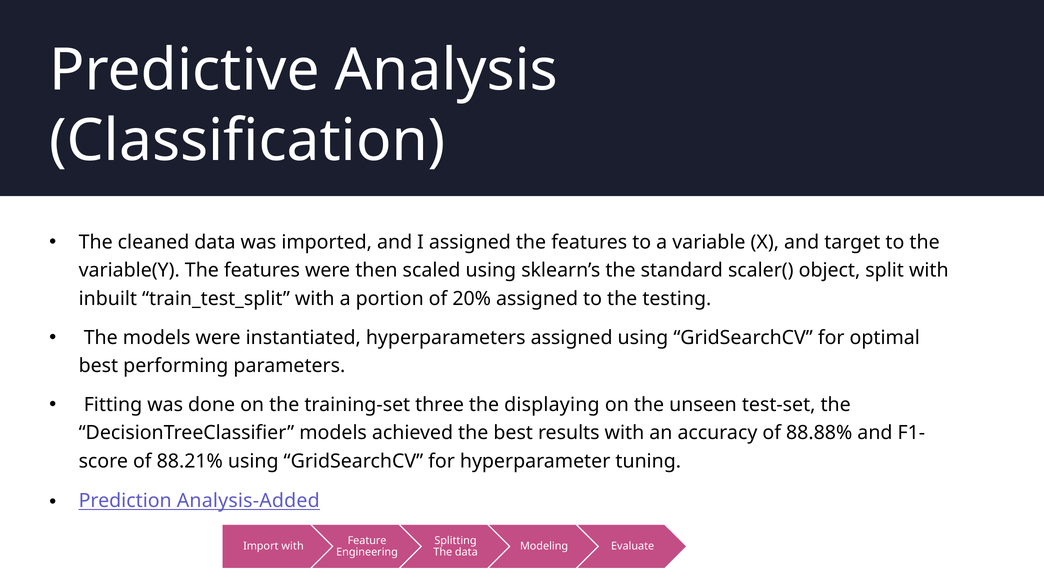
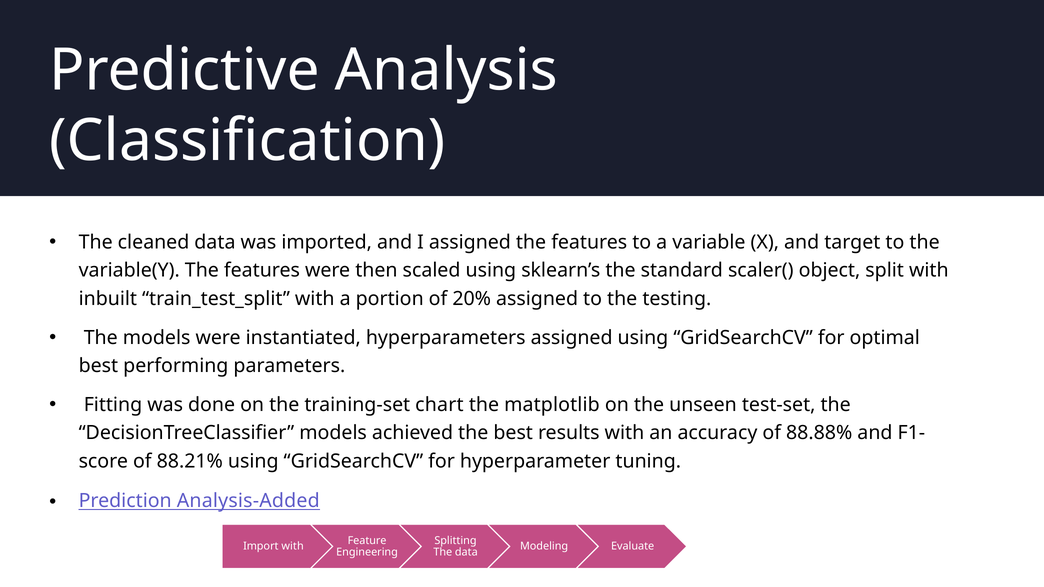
three: three -> chart
displaying: displaying -> matplotlib
